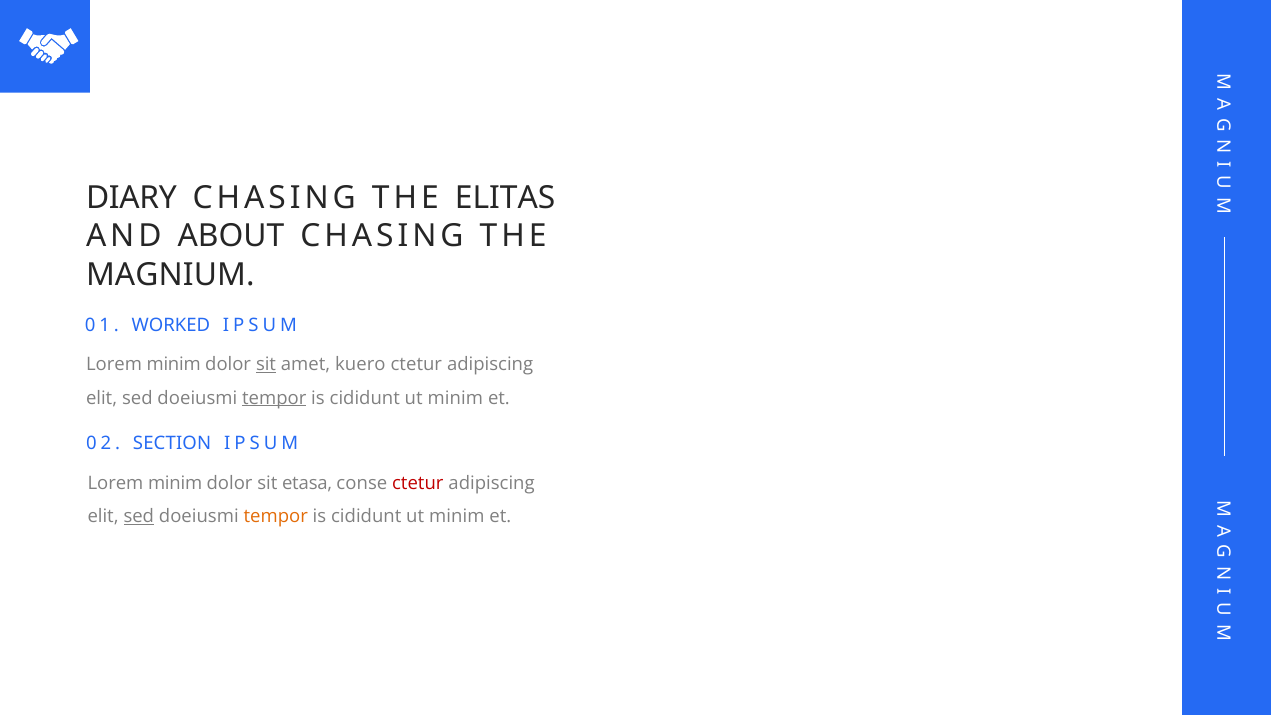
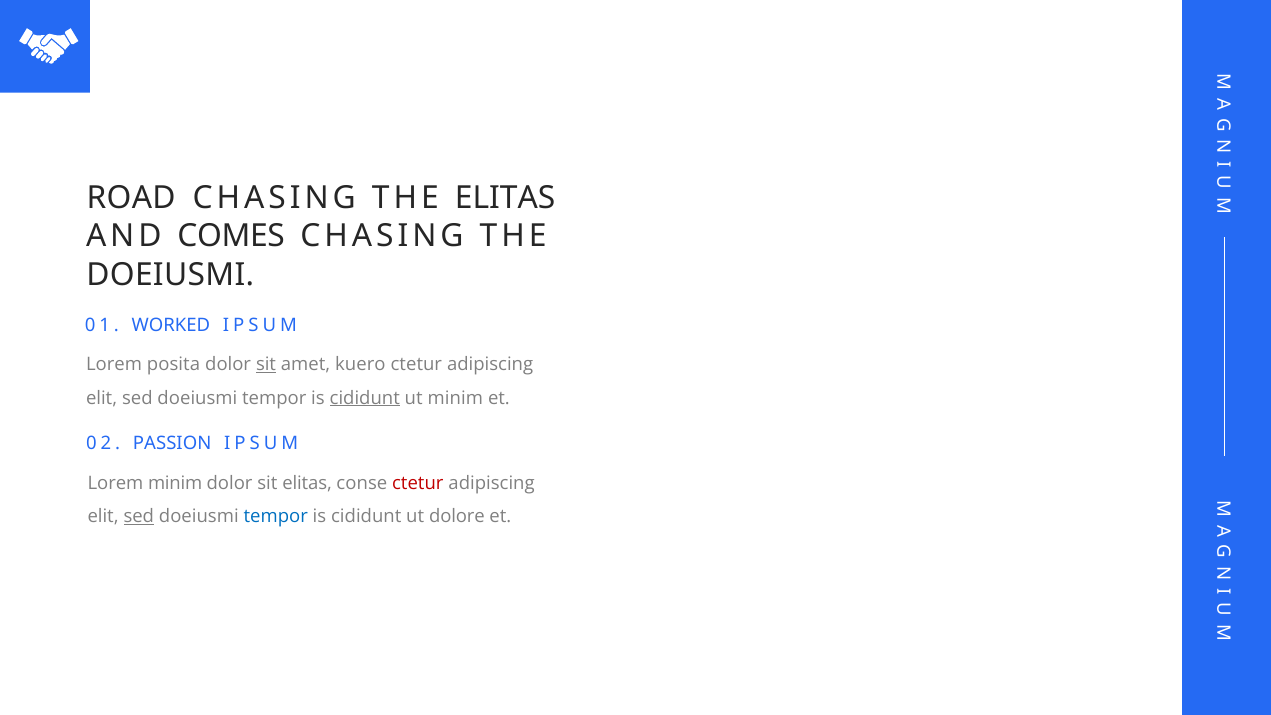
DIARY: DIARY -> ROAD
ABOUT: ABOUT -> COMES
MAGNIUM at (170, 275): MAGNIUM -> DOEIUSMI
minim at (174, 365): minim -> posita
tempor at (274, 398) underline: present -> none
cididunt at (365, 398) underline: none -> present
SECTION: SECTION -> PASSION
sit etasa: etasa -> elitas
tempor at (276, 517) colour: orange -> blue
minim at (457, 517): minim -> dolore
